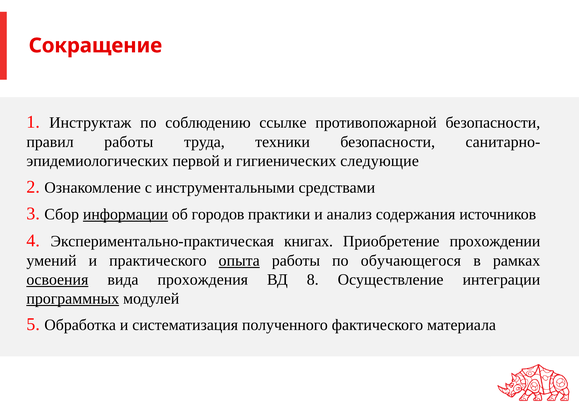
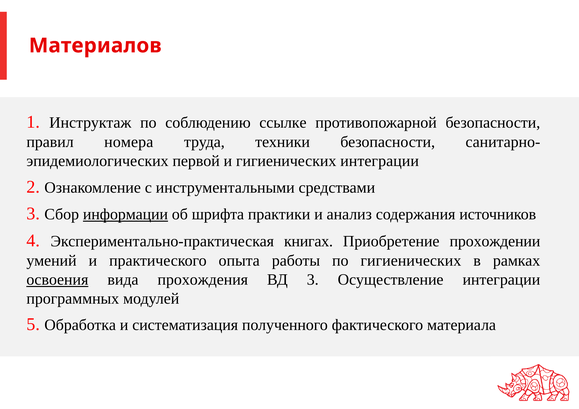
Сокращение: Сокращение -> Материалов
правил работы: работы -> номера
гигиенических следующие: следующие -> интеграции
городов: городов -> шрифта
опыта underline: present -> none
по обучающегося: обучающегося -> гигиенических
ВД 8: 8 -> 3
программных underline: present -> none
